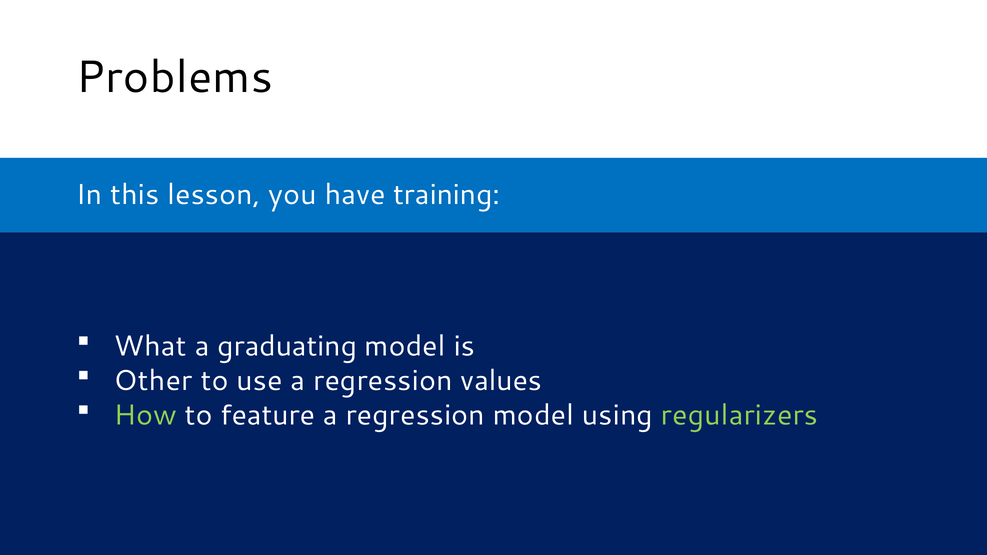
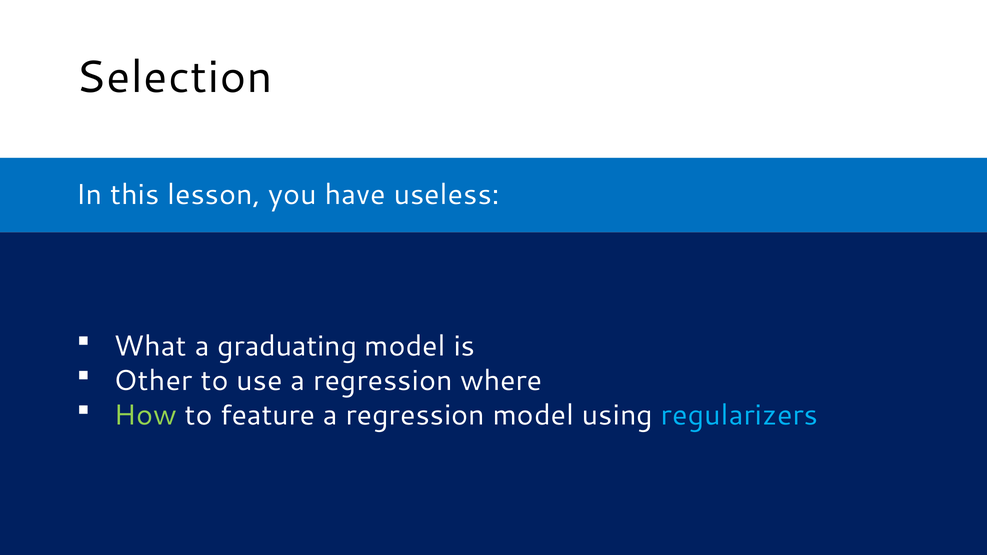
Problems: Problems -> Selection
training: training -> useless
values: values -> where
regularizers colour: light green -> light blue
